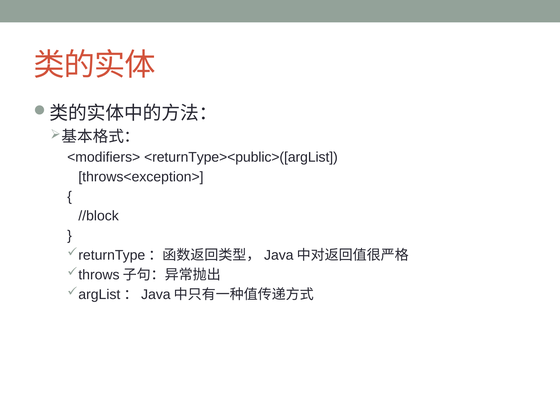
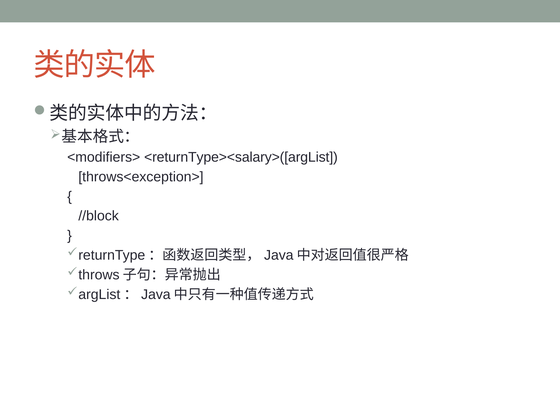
<returnType><public>([argList: <returnType><public>([argList -> <returnType><salary>([argList
